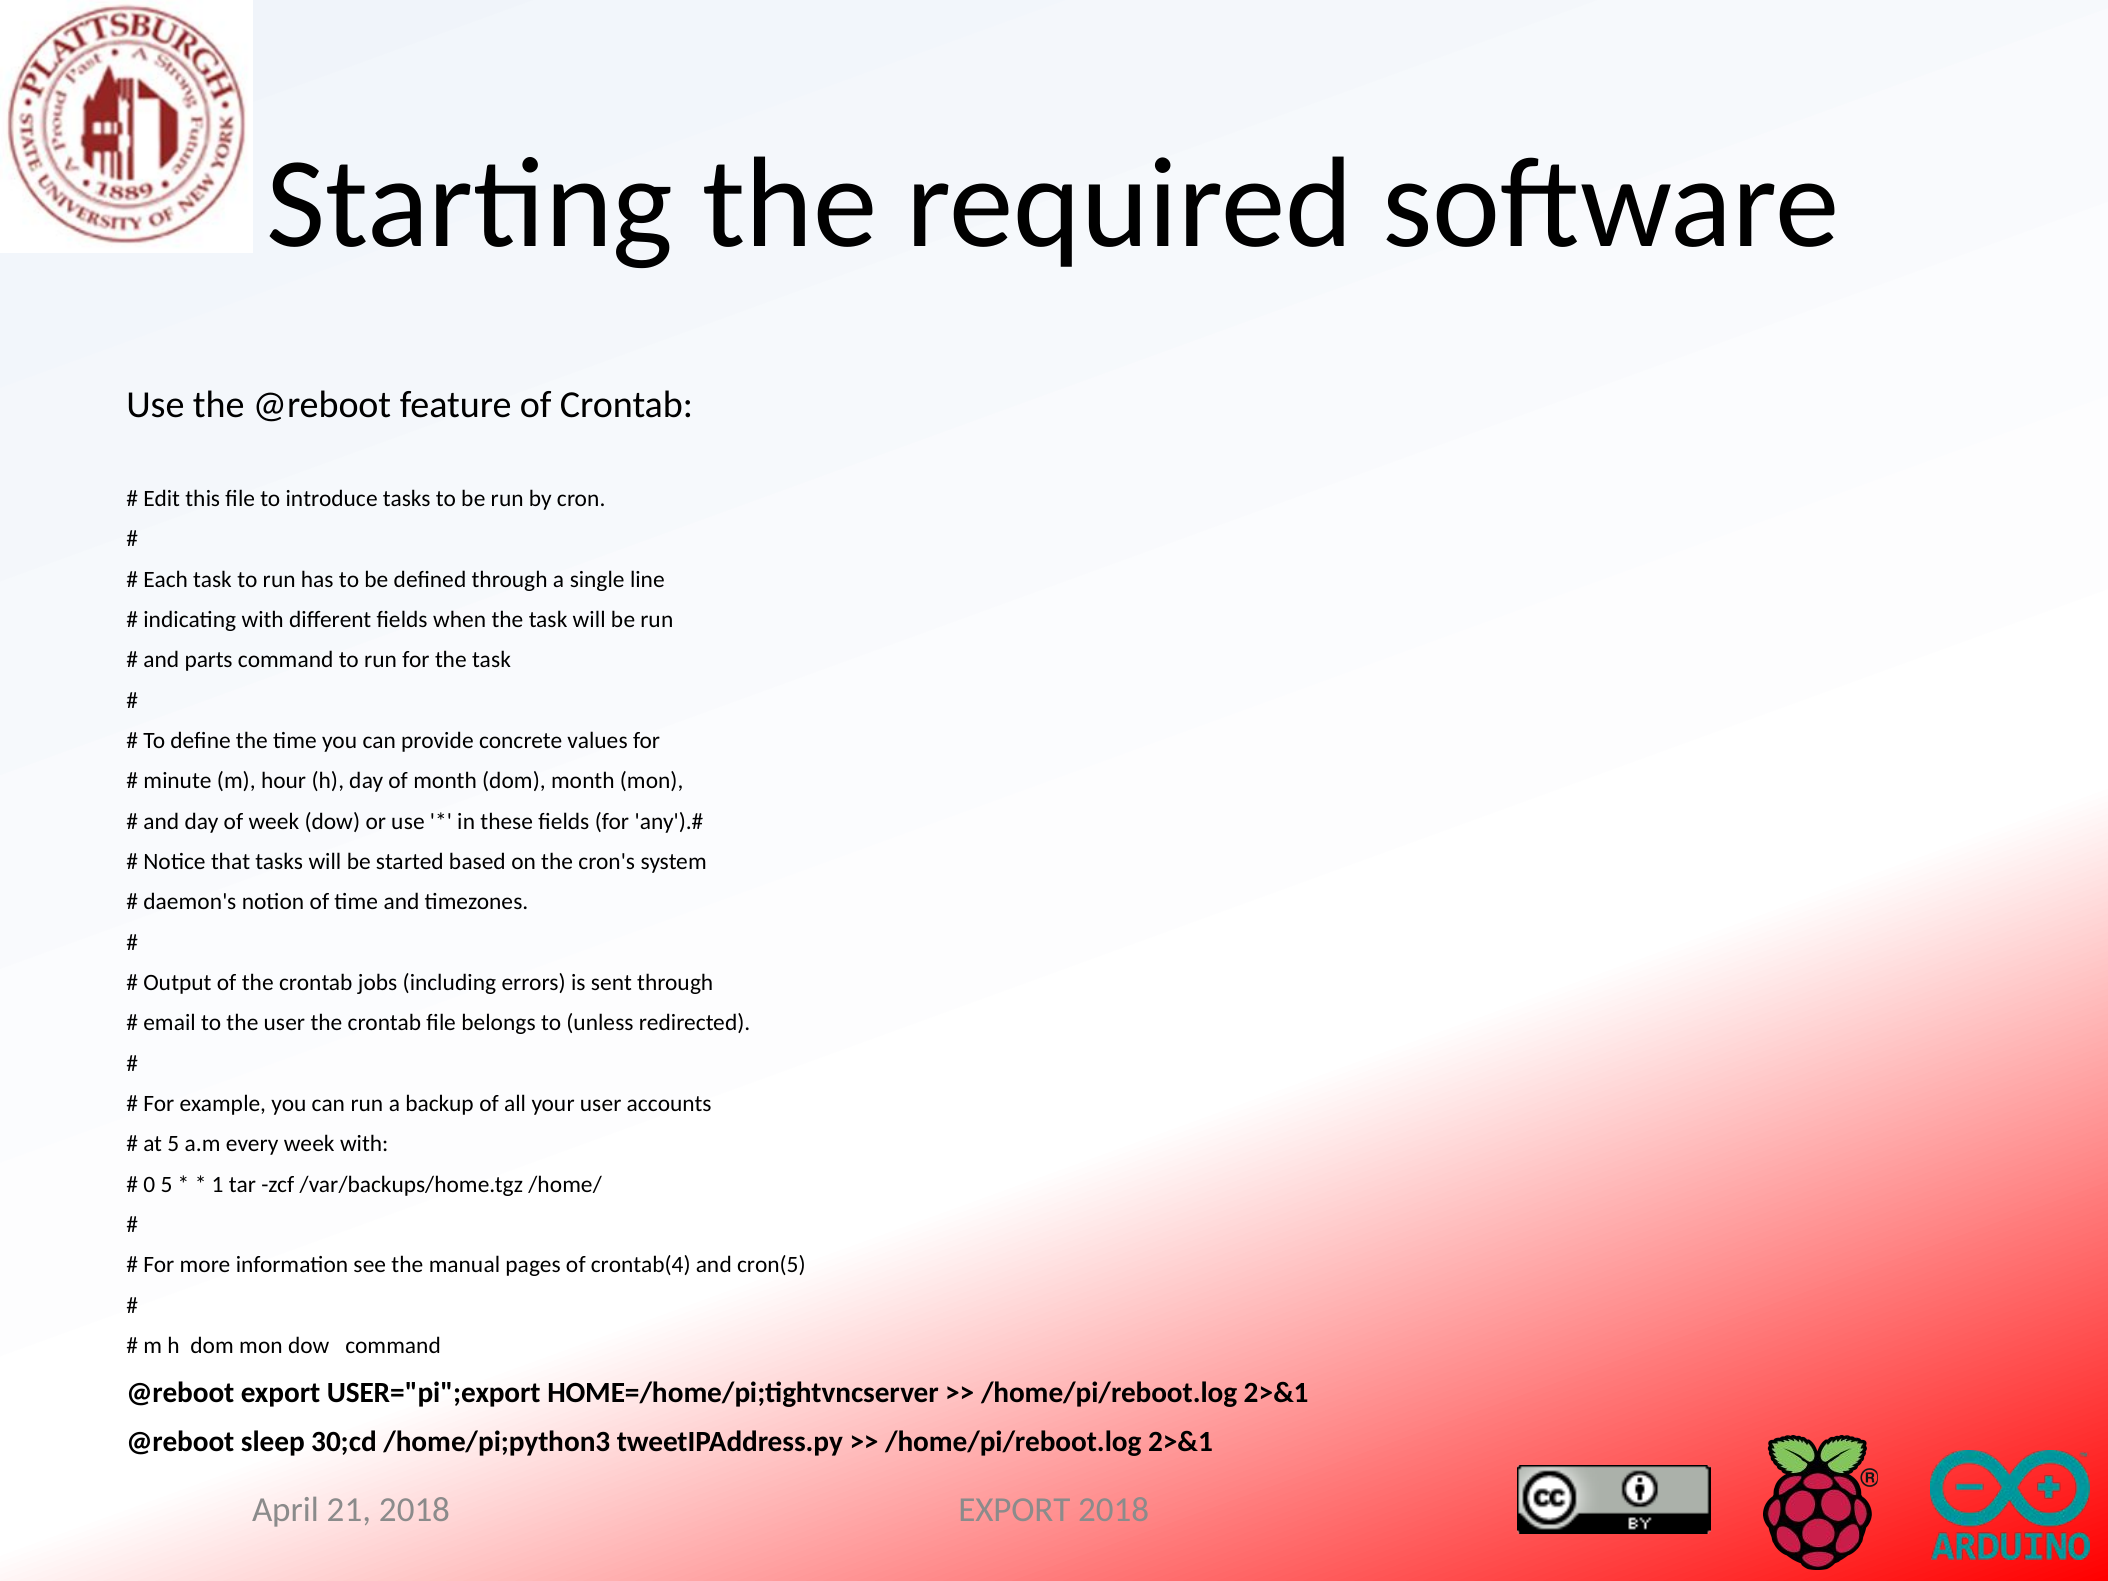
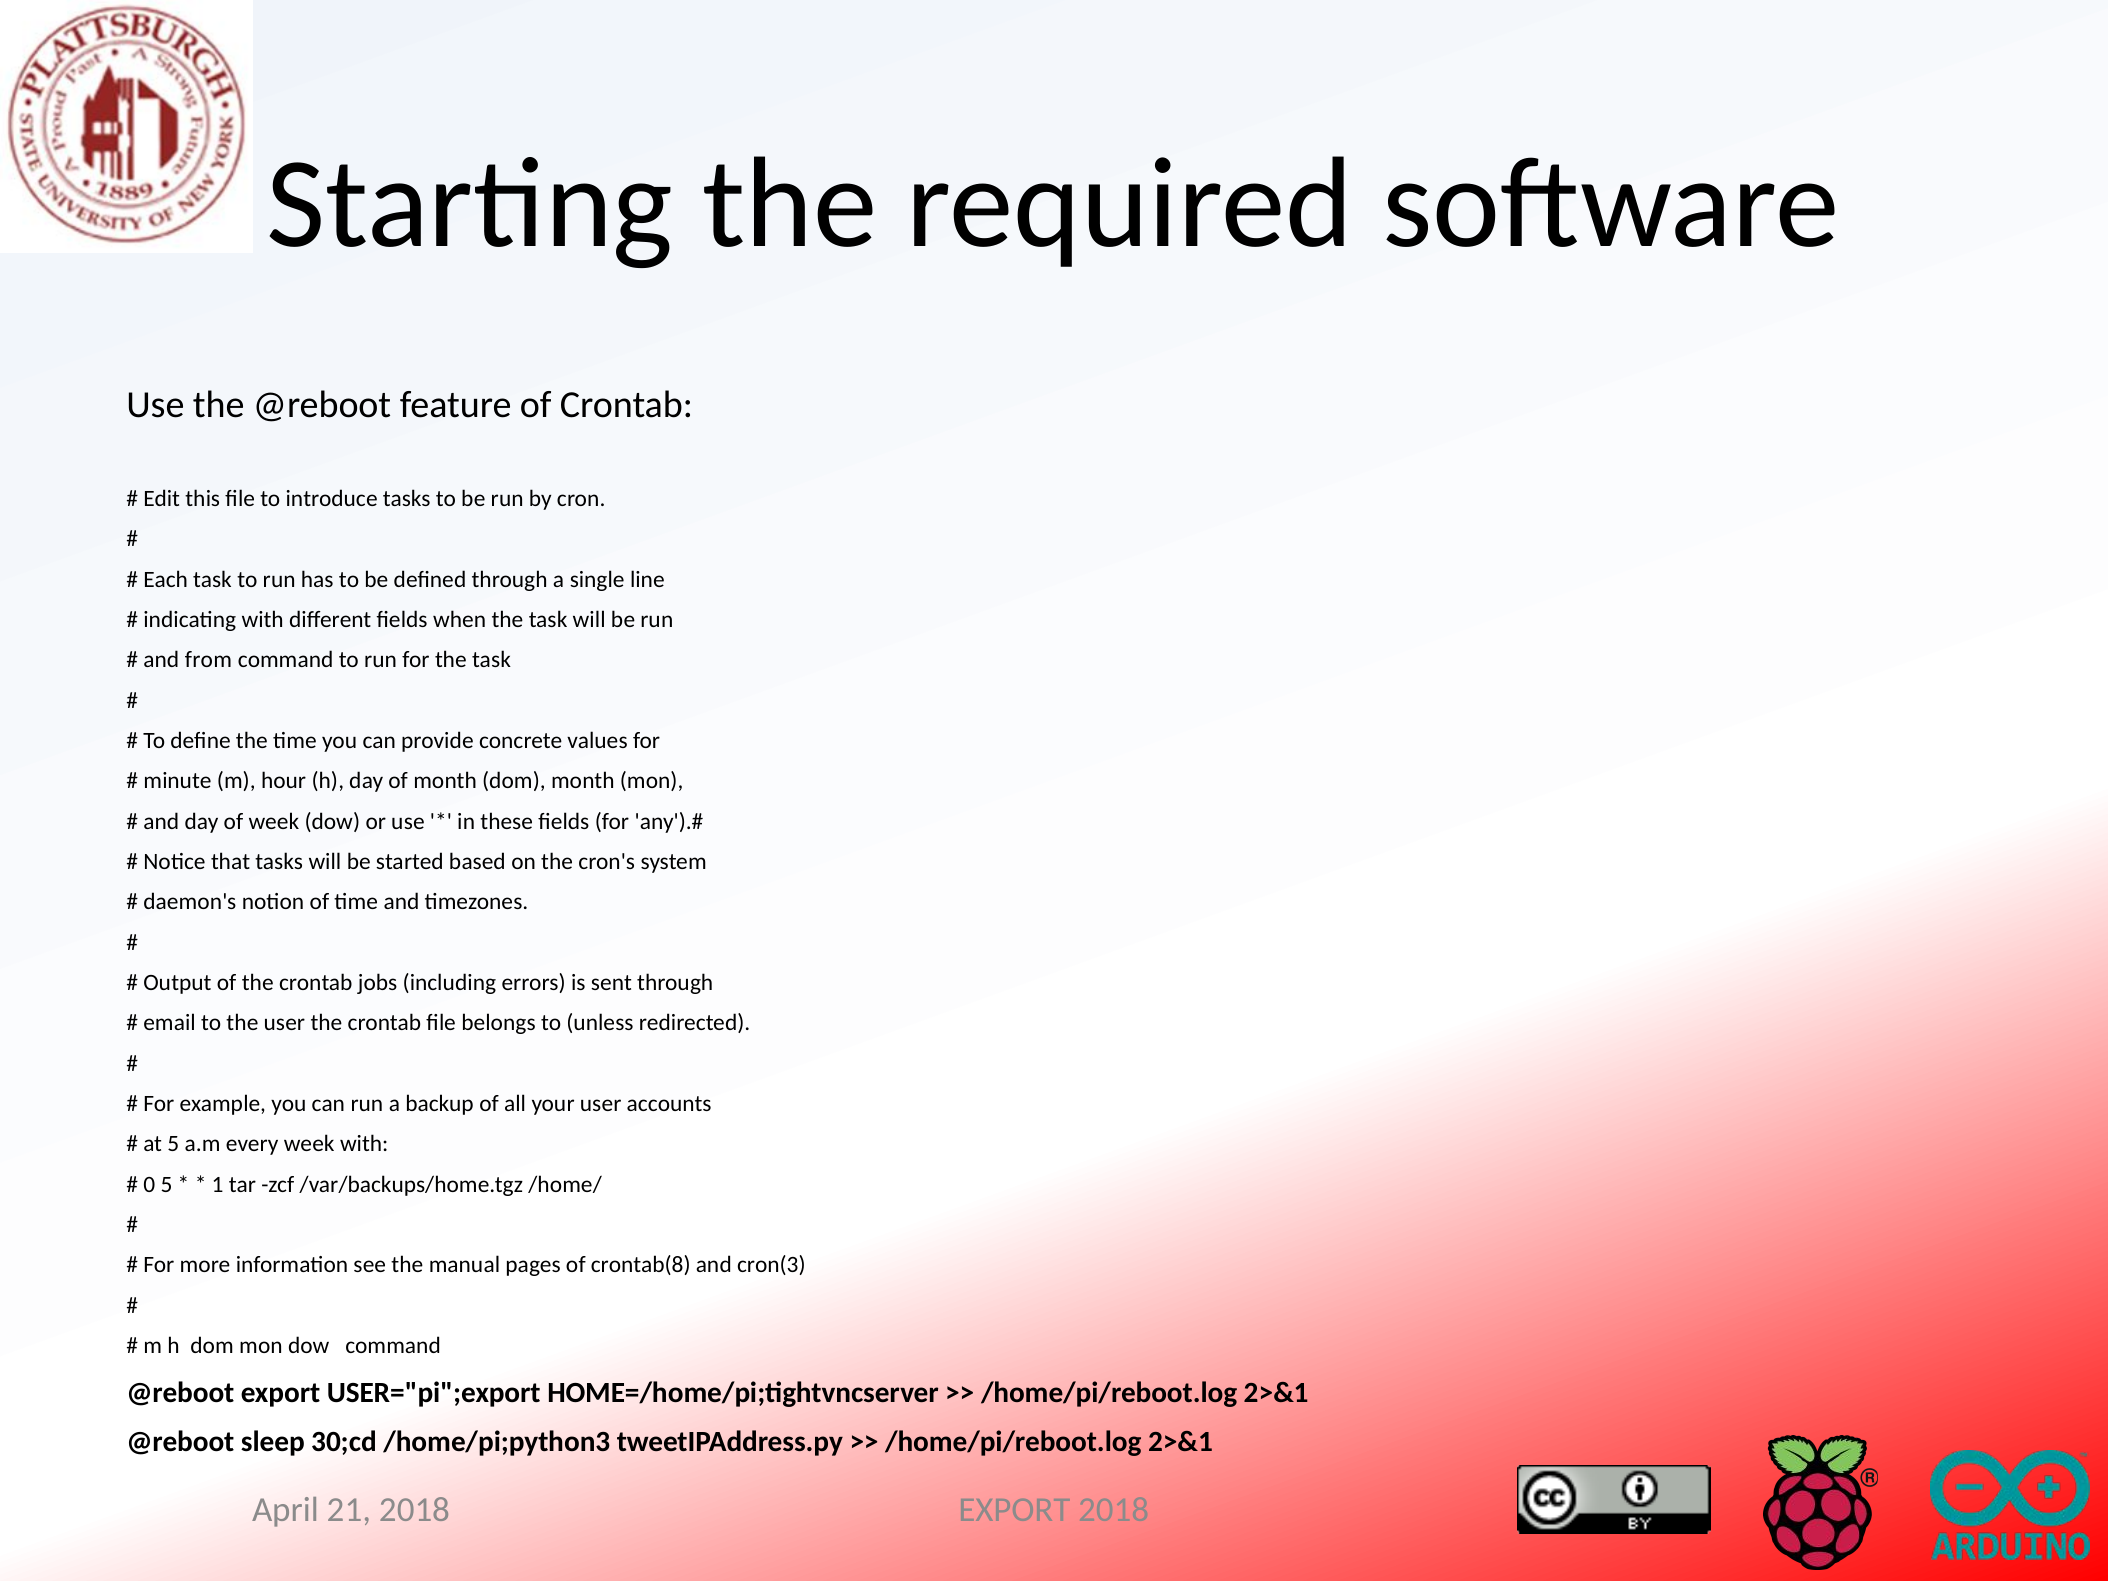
parts: parts -> from
crontab(4: crontab(4 -> crontab(8
cron(5: cron(5 -> cron(3
